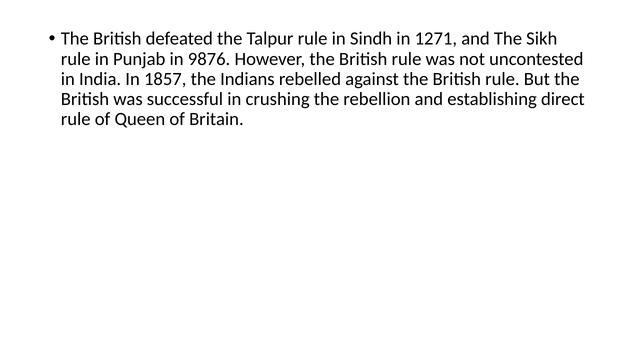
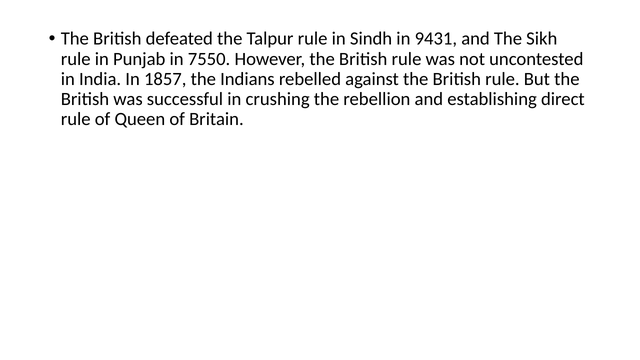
1271: 1271 -> 9431
9876: 9876 -> 7550
